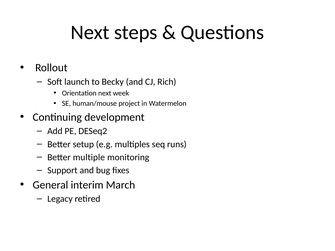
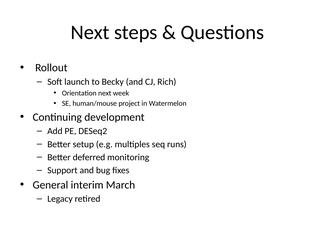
multiple: multiple -> deferred
